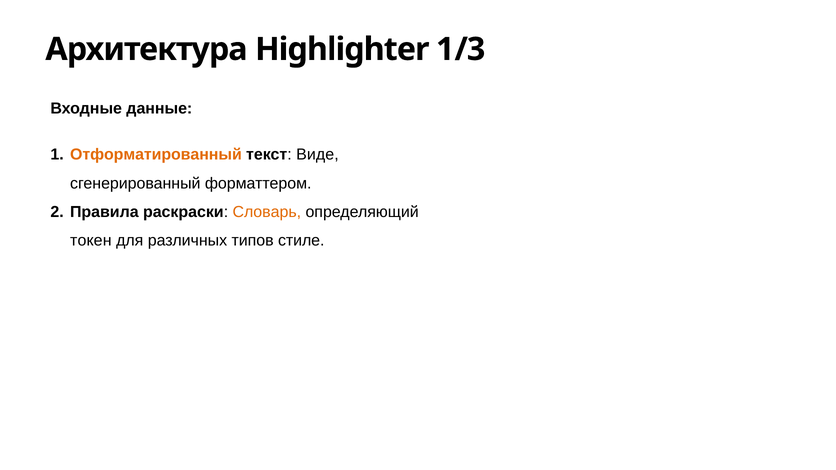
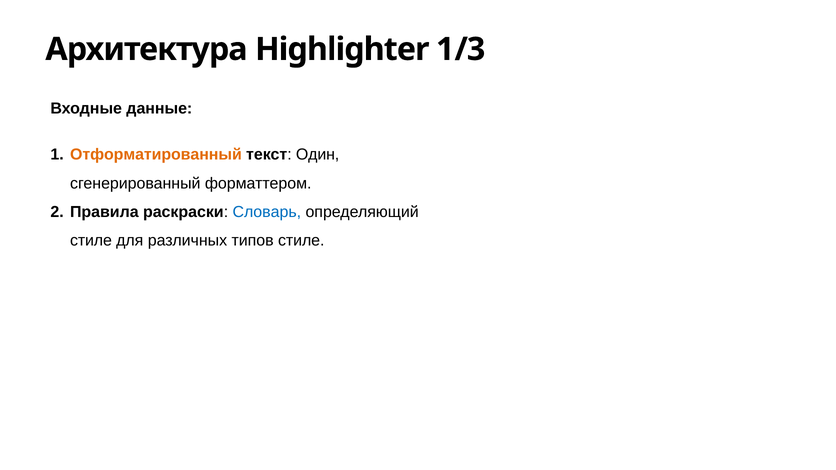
Виде: Виде -> Один
Словарь colour: orange -> blue
токен at (91, 241): токен -> стиле
